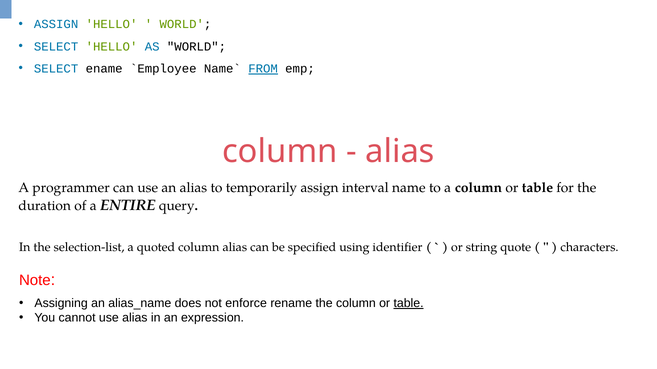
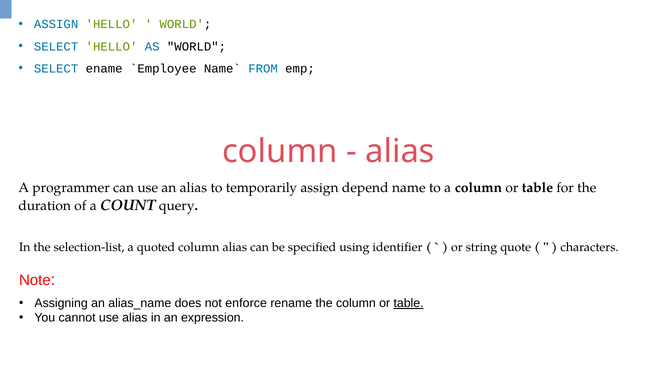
FROM underline: present -> none
interval: interval -> depend
ENTIRE: ENTIRE -> COUNT
